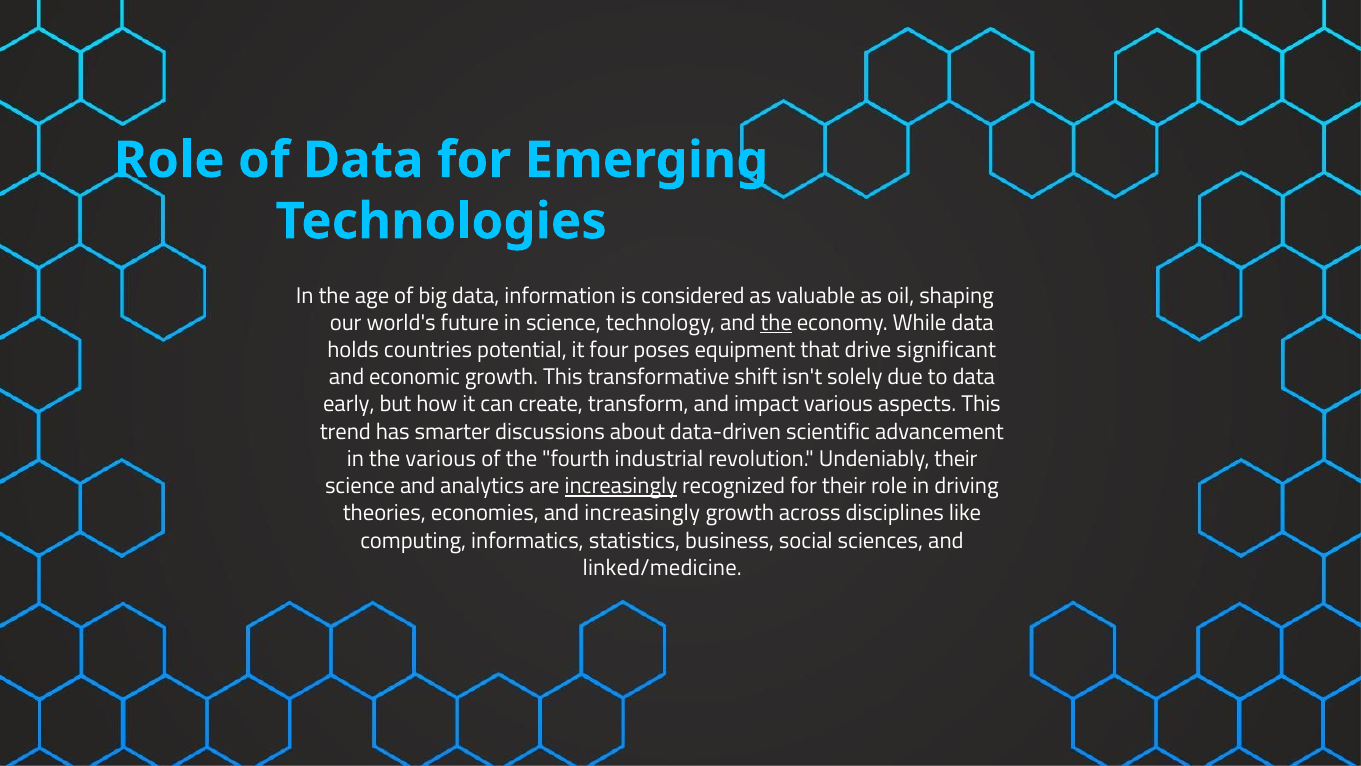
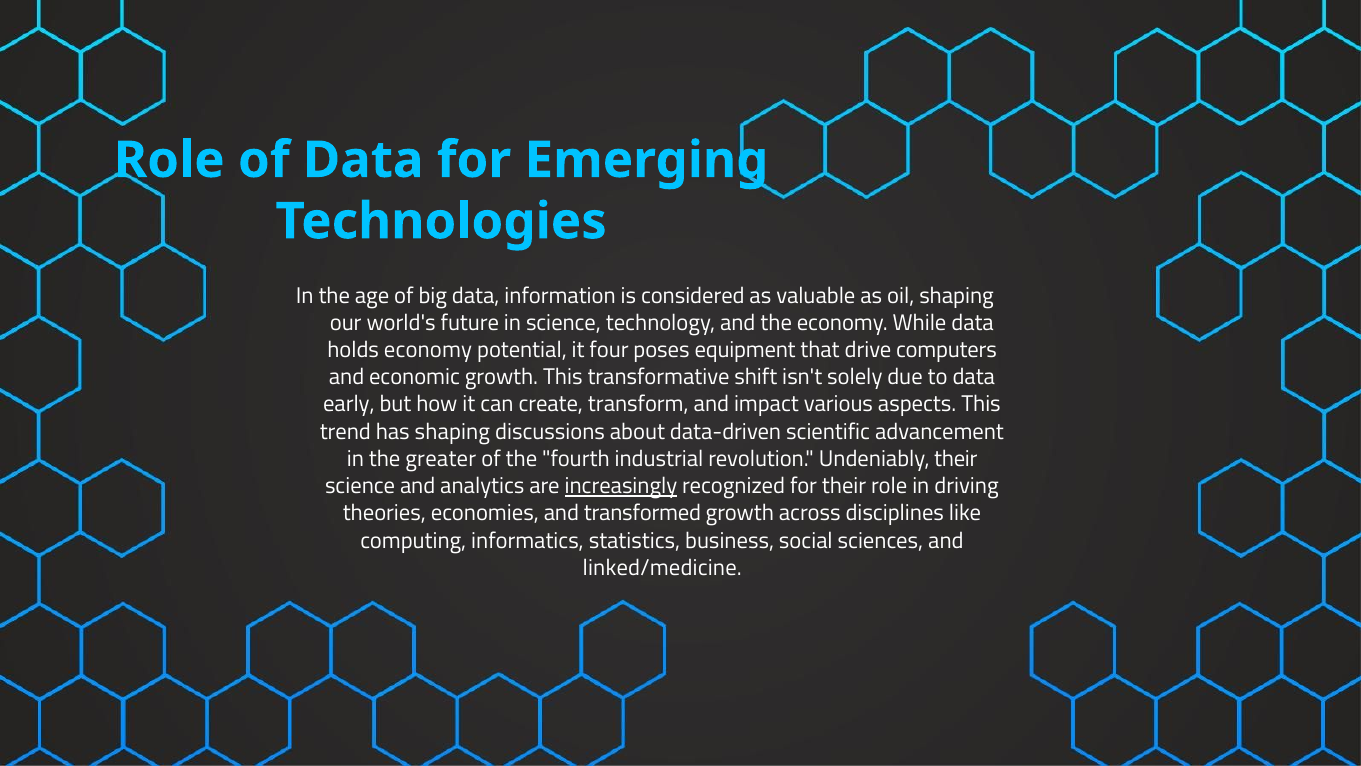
the at (776, 323) underline: present -> none
holds countries: countries -> economy
significant: significant -> computers
has smarter: smarter -> shaping
the various: various -> greater
and increasingly: increasingly -> transformed
